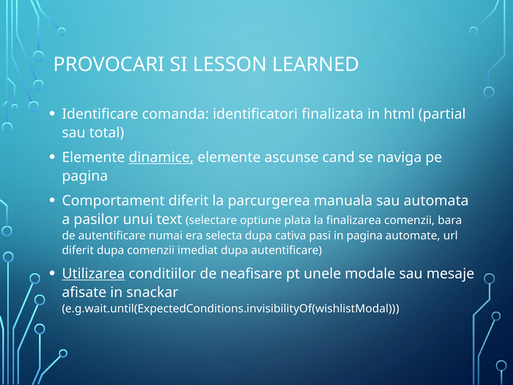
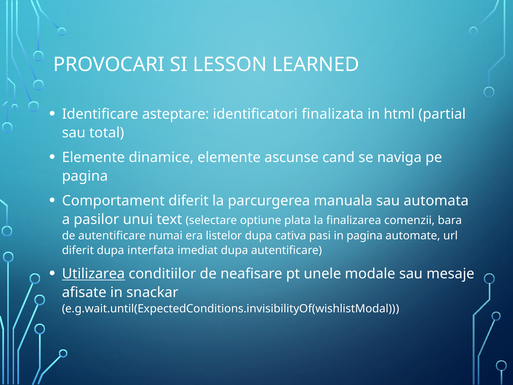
comanda: comanda -> asteptare
dinamice underline: present -> none
selecta: selecta -> listelor
dupa comenzii: comenzii -> interfata
